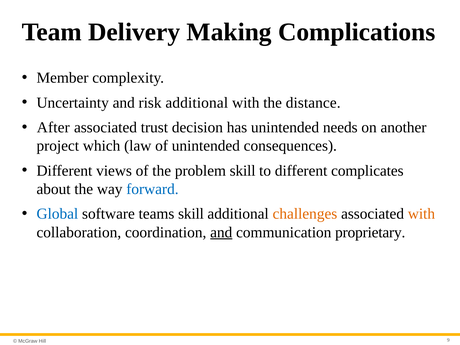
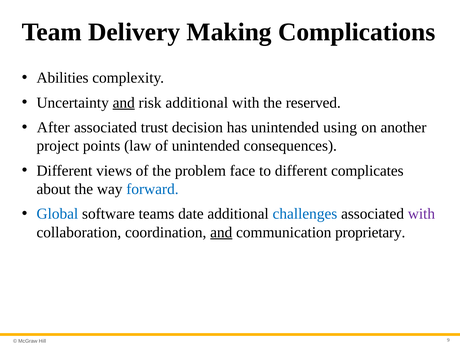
Member: Member -> Abilities
and at (124, 103) underline: none -> present
distance: distance -> reserved
needs: needs -> using
which: which -> points
problem skill: skill -> face
teams skill: skill -> date
challenges colour: orange -> blue
with at (421, 214) colour: orange -> purple
